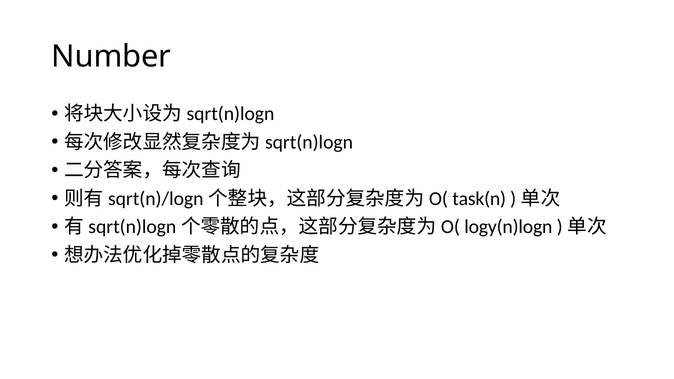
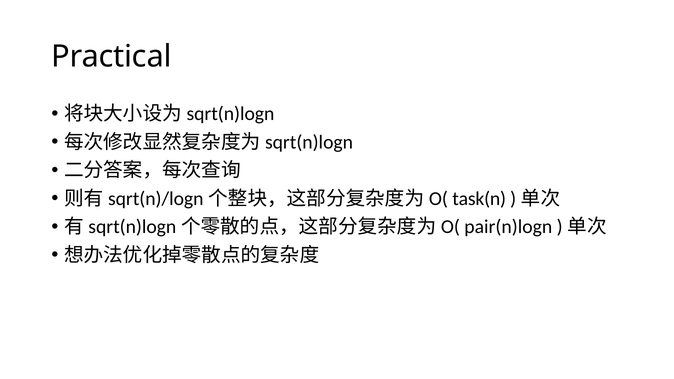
Number: Number -> Practical
logy(n)logn: logy(n)logn -> pair(n)logn
